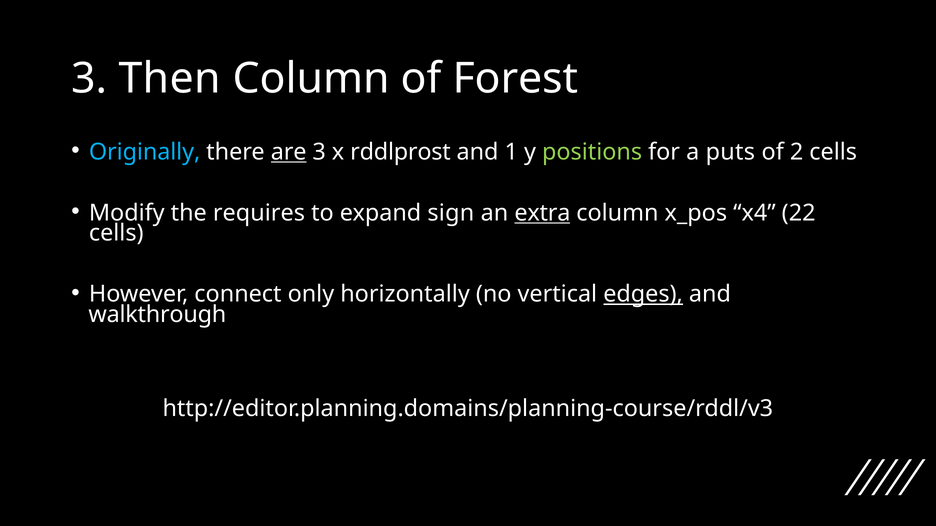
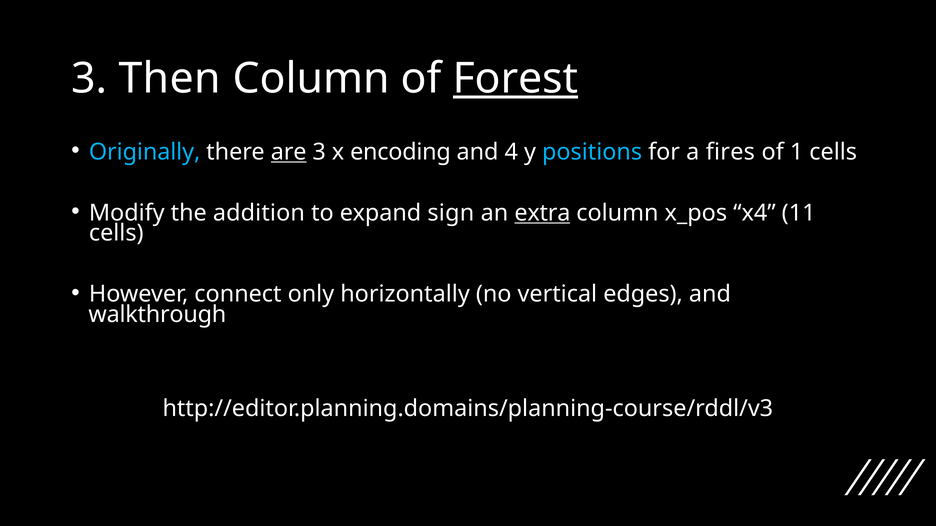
Forest underline: none -> present
rddlprost: rddlprost -> encoding
1: 1 -> 4
positions colour: light green -> light blue
puts: puts -> fires
2: 2 -> 1
requires: requires -> addition
22: 22 -> 11
edges underline: present -> none
